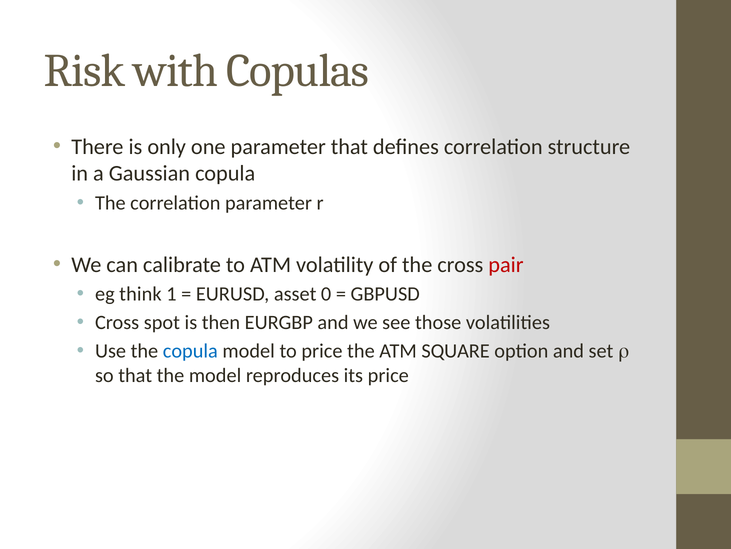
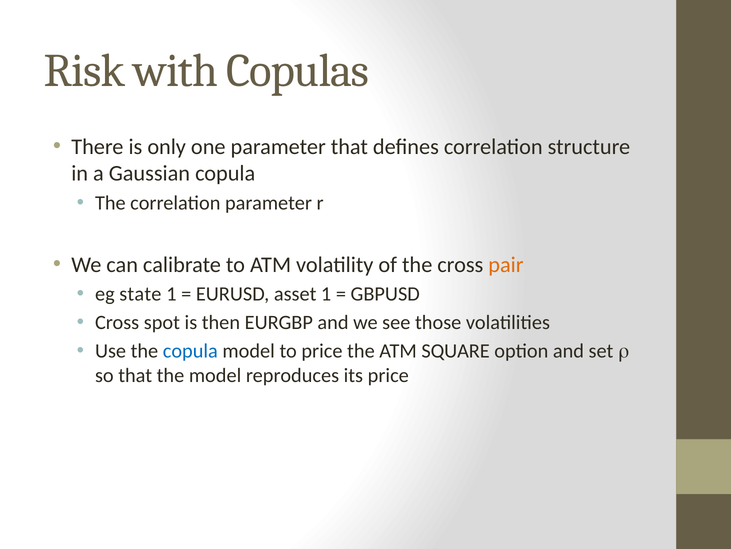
pair colour: red -> orange
think: think -> state
asset 0: 0 -> 1
